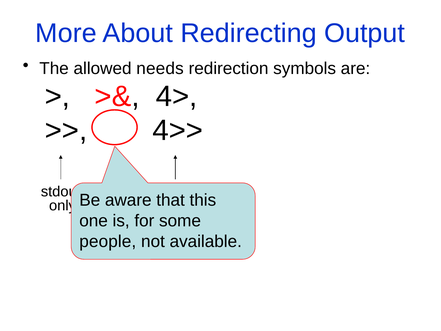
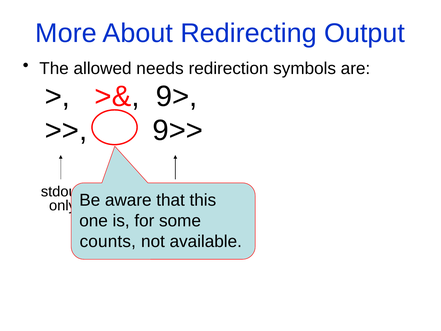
4>: 4> -> 9>
4>>: 4>> -> 9>>
people: people -> counts
